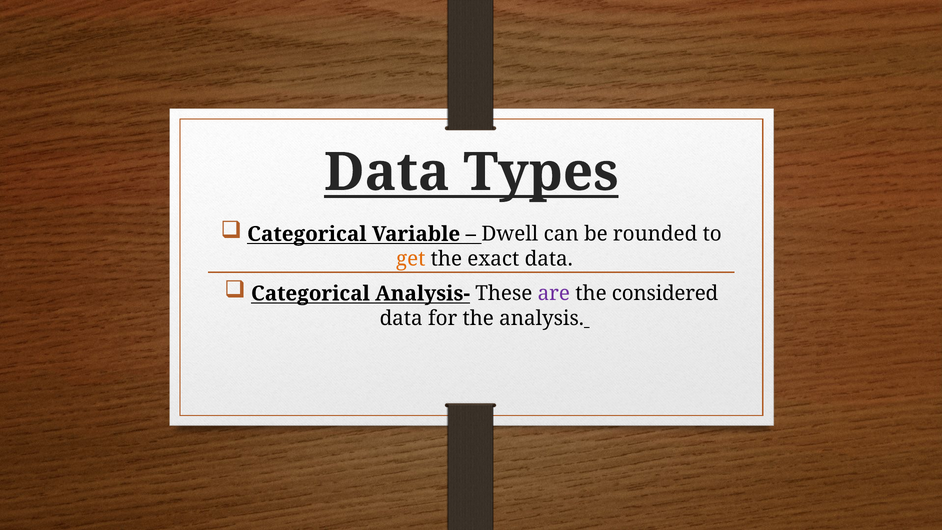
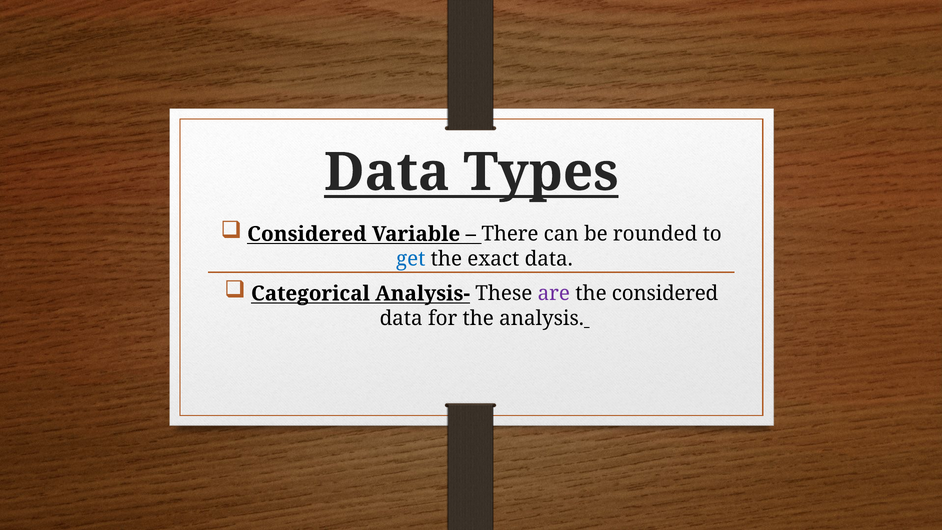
Categorical at (307, 234): Categorical -> Considered
Dwell: Dwell -> There
get colour: orange -> blue
